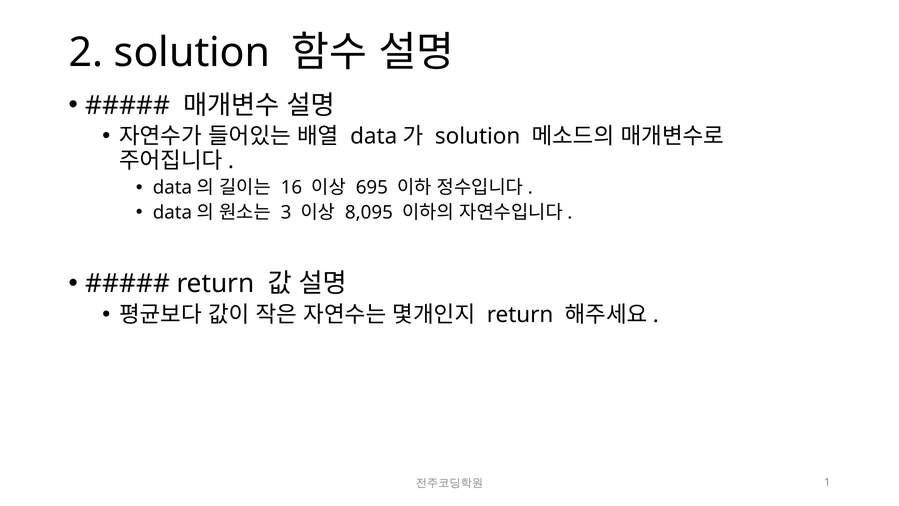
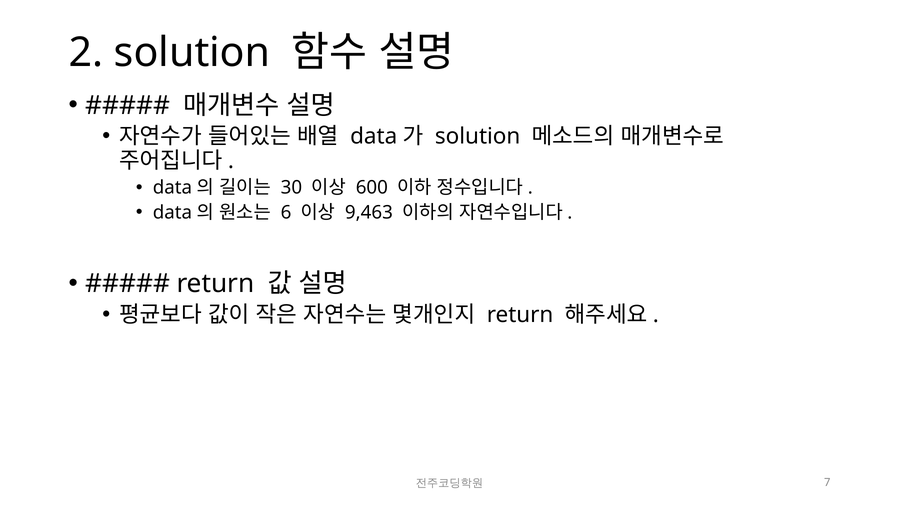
16: 16 -> 30
695: 695 -> 600
3: 3 -> 6
8,095: 8,095 -> 9,463
1: 1 -> 7
